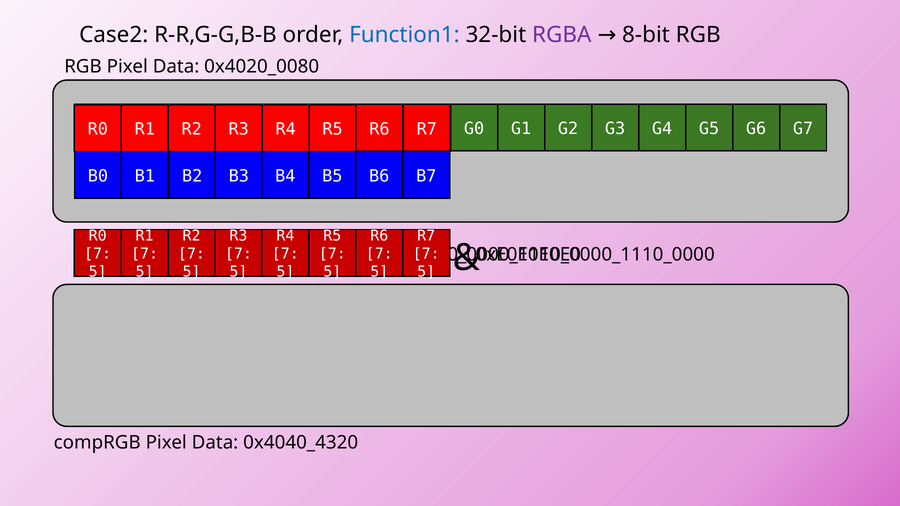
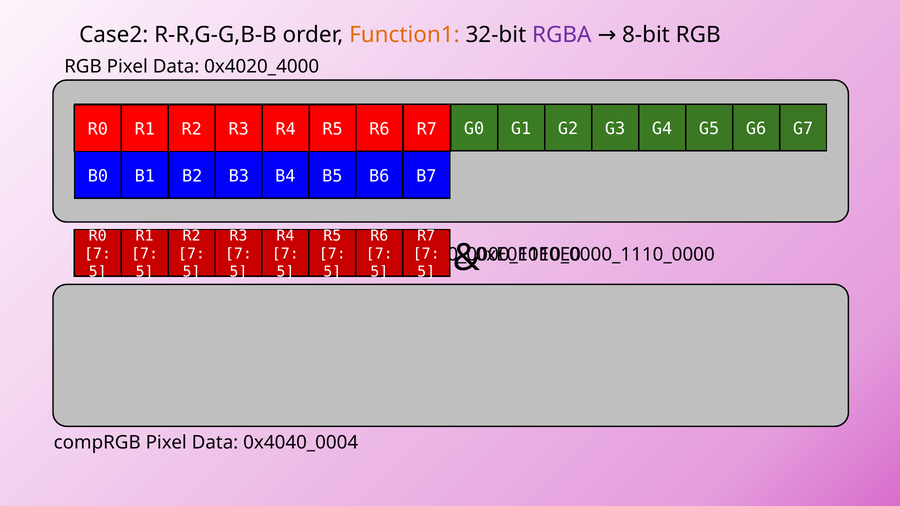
Function1 colour: blue -> orange
0x4020_0080: 0x4020_0080 -> 0x4020_4000
0x4040_4320: 0x4040_4320 -> 0x4040_0004
